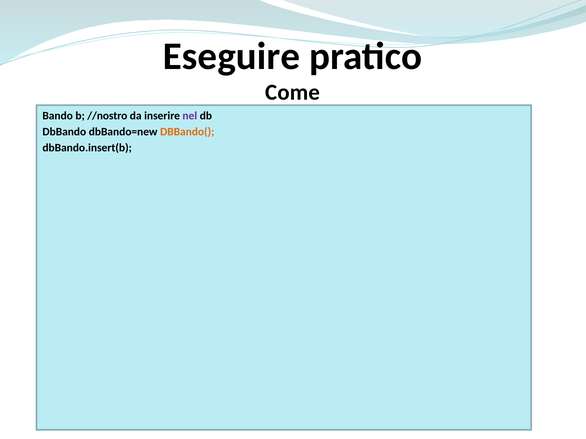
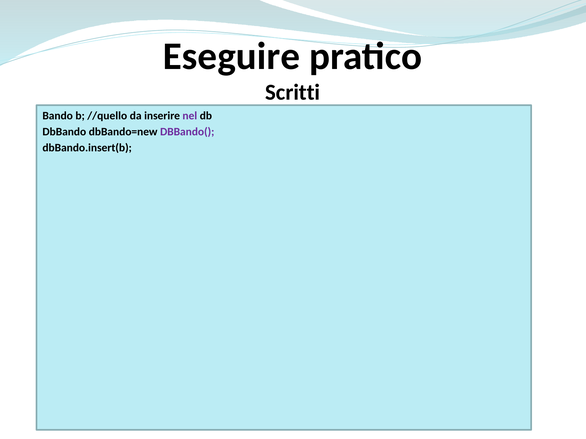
Come: Come -> Scritti
//nostro: //nostro -> //quello
DBBando( colour: orange -> purple
